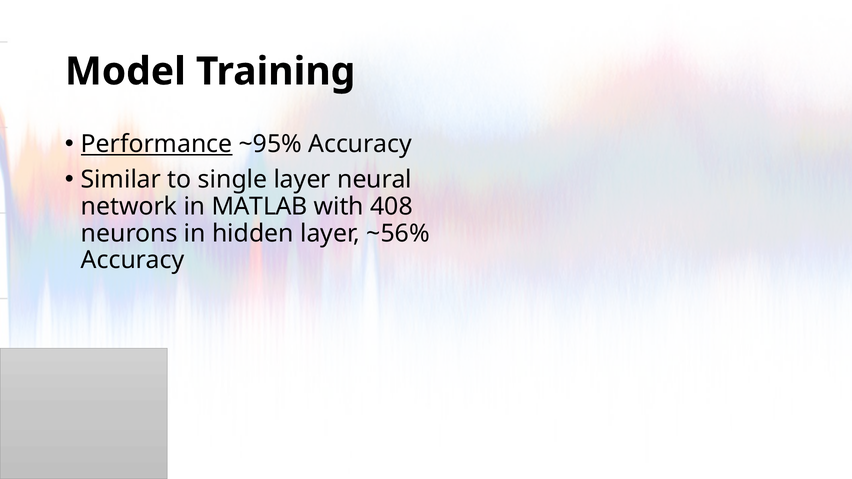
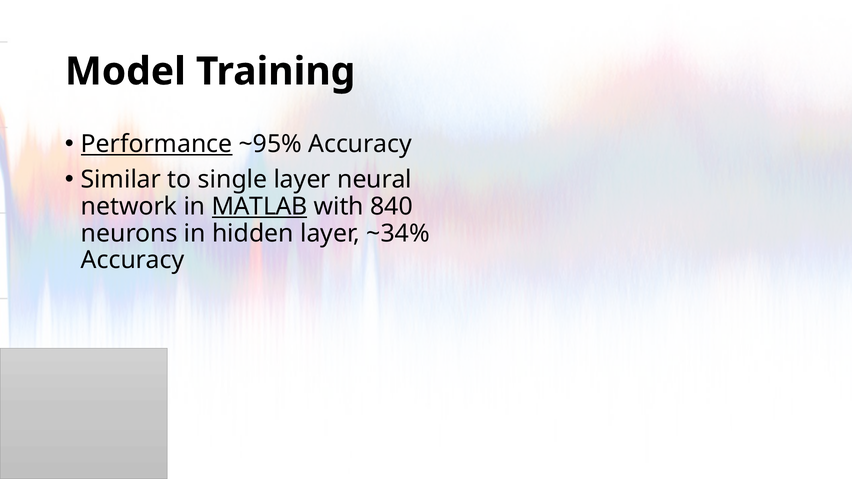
MATLAB underline: none -> present
408: 408 -> 840
~56%: ~56% -> ~34%
